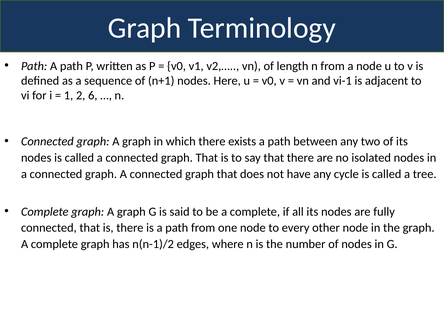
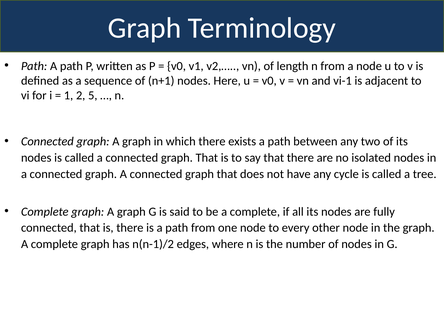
6: 6 -> 5
